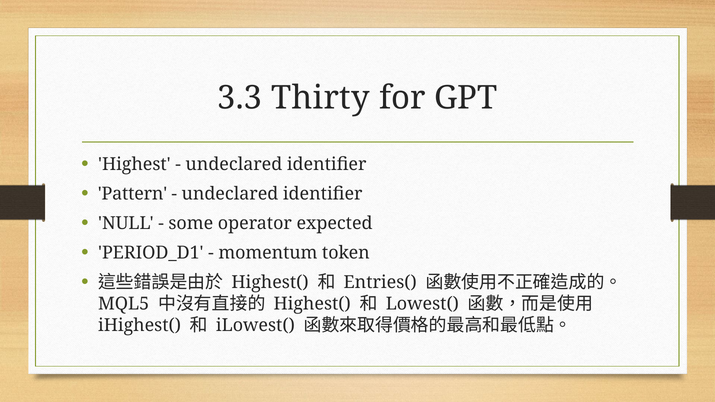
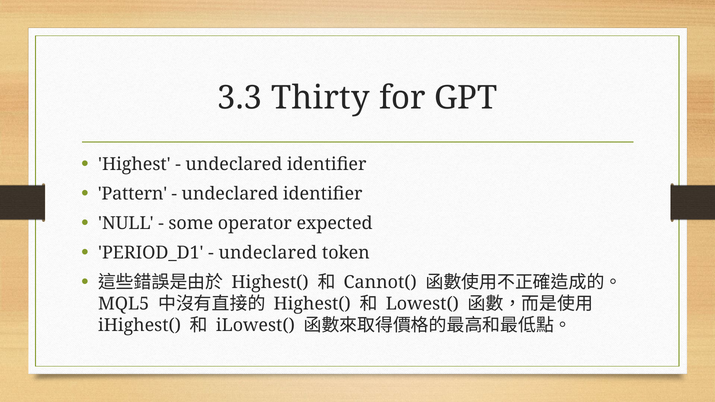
momentum at (268, 253): momentum -> undeclared
Entries(: Entries( -> Cannot(
